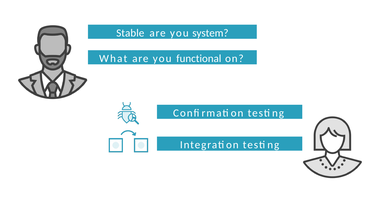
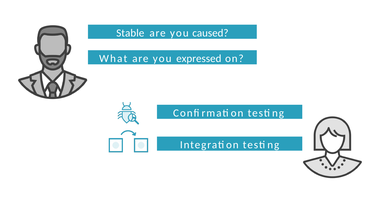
system: system -> caused
functional: functional -> expressed
